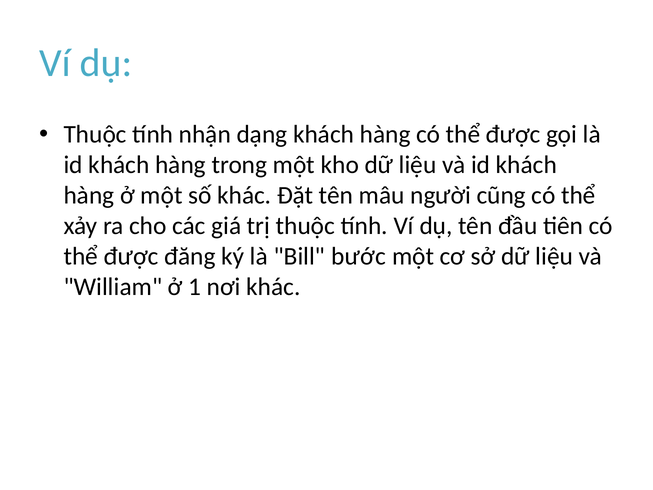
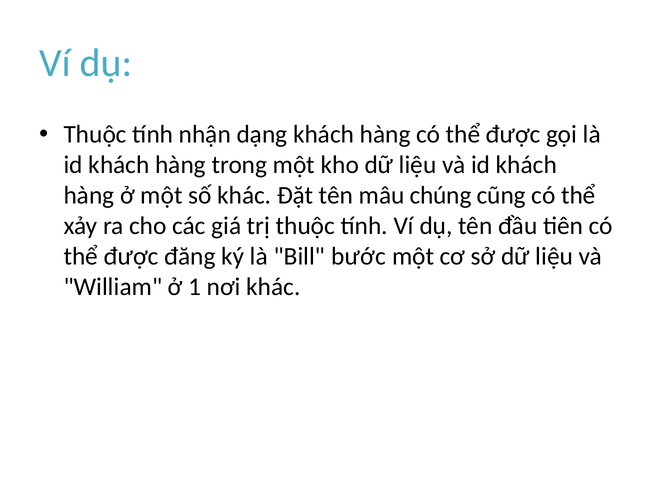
người: người -> chúng
